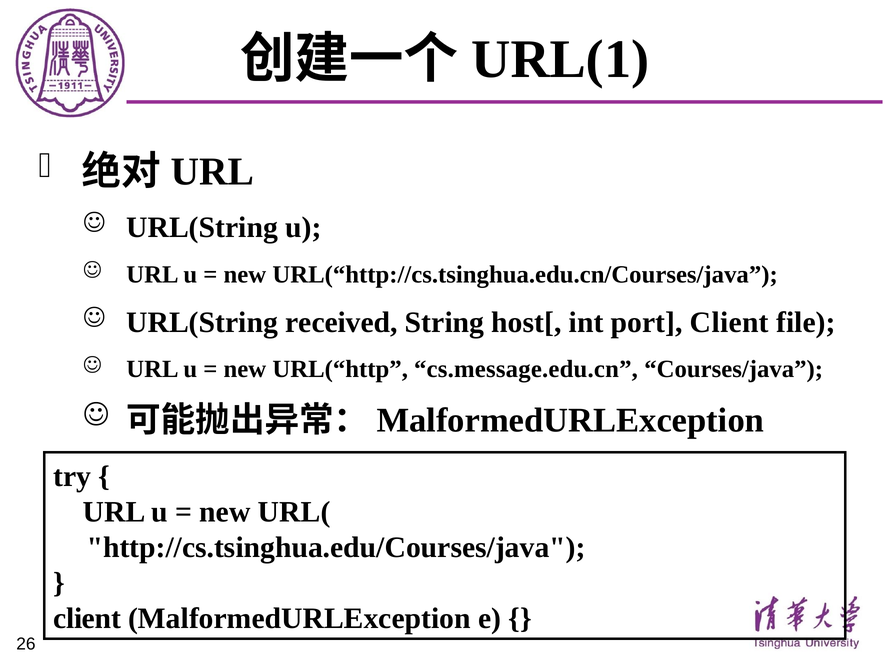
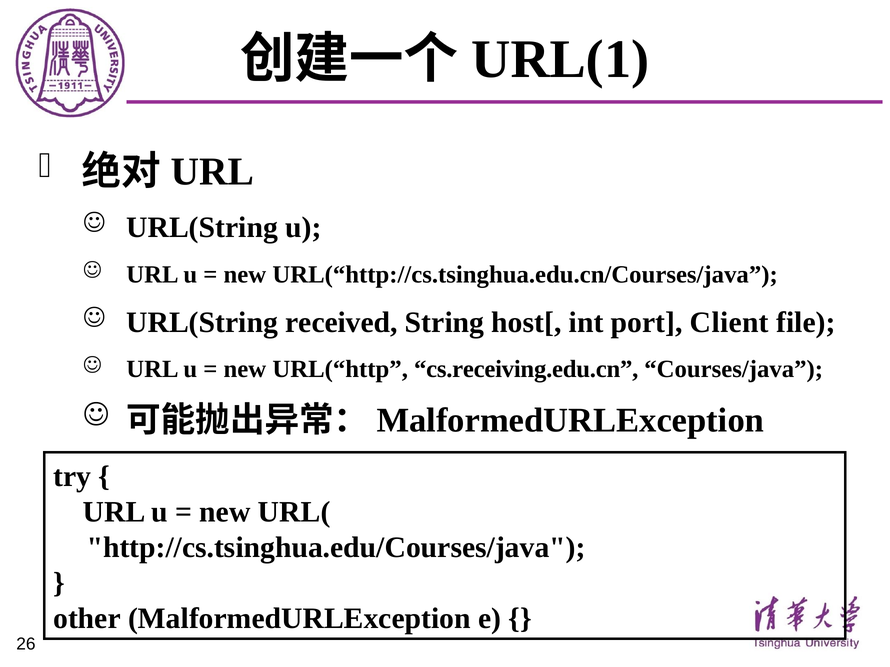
cs.message.edu.cn: cs.message.edu.cn -> cs.receiving.edu.cn
client at (87, 619): client -> other
